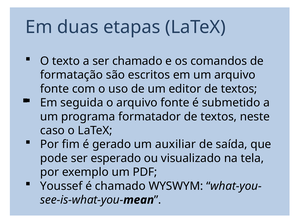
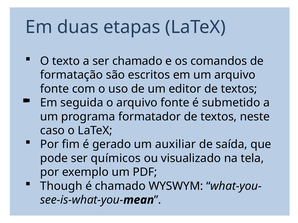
esperado: esperado -> químicos
Youssef: Youssef -> Though
